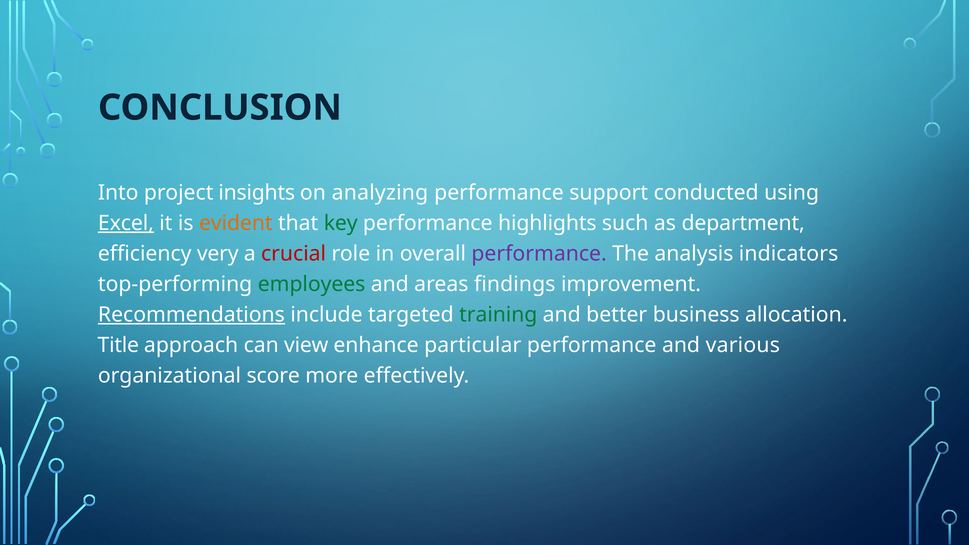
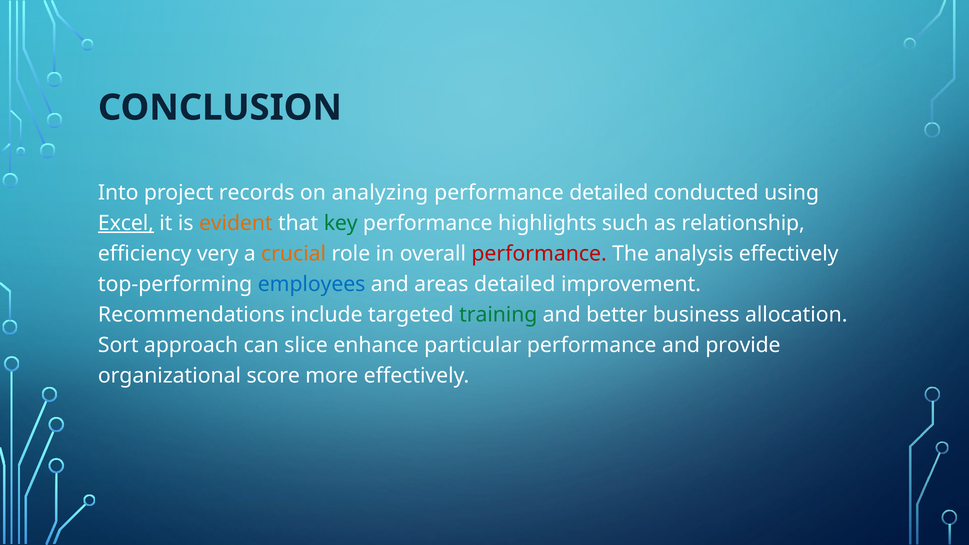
insights: insights -> records
performance support: support -> detailed
department: department -> relationship
crucial colour: red -> orange
performance at (539, 254) colour: purple -> red
analysis indicators: indicators -> effectively
employees colour: green -> blue
areas findings: findings -> detailed
Recommendations underline: present -> none
Title: Title -> Sort
view: view -> slice
various: various -> provide
